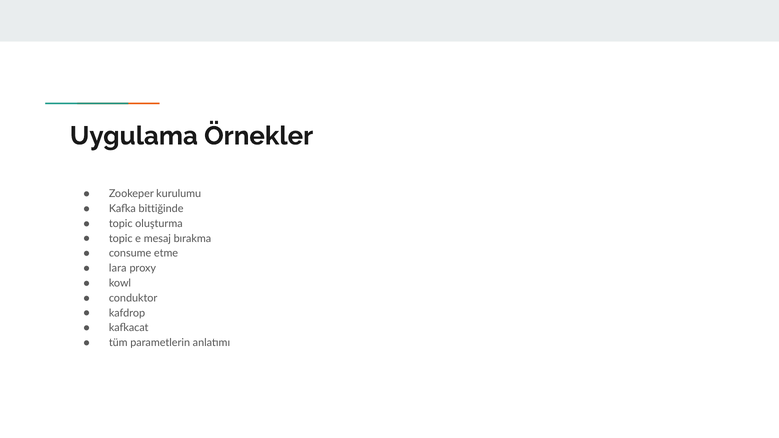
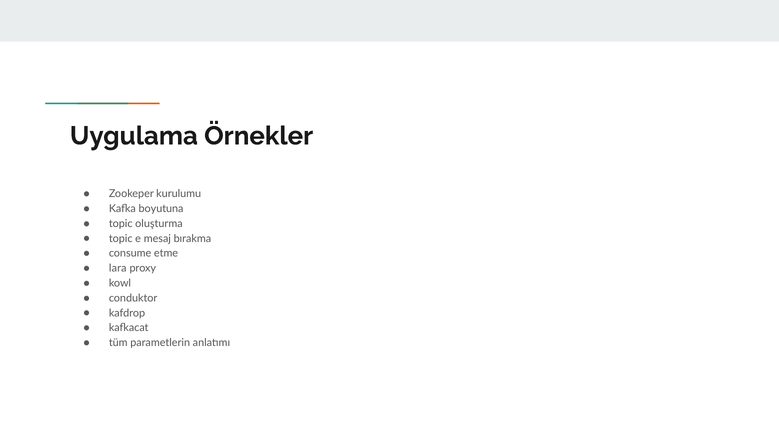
bittiğinde: bittiğinde -> boyutuna
